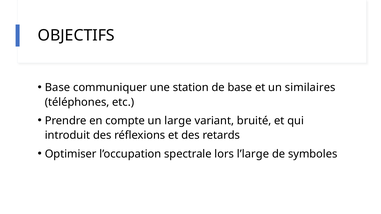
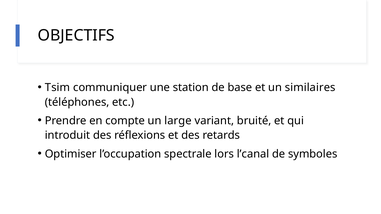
Base at (58, 88): Base -> Tsim
l’large: l’large -> l’canal
